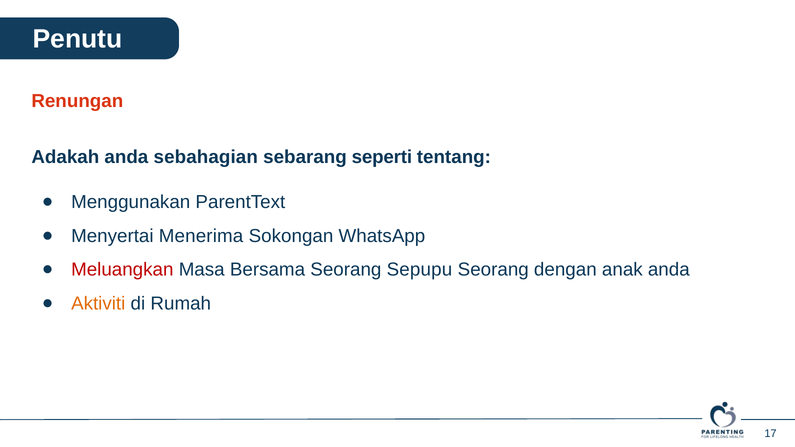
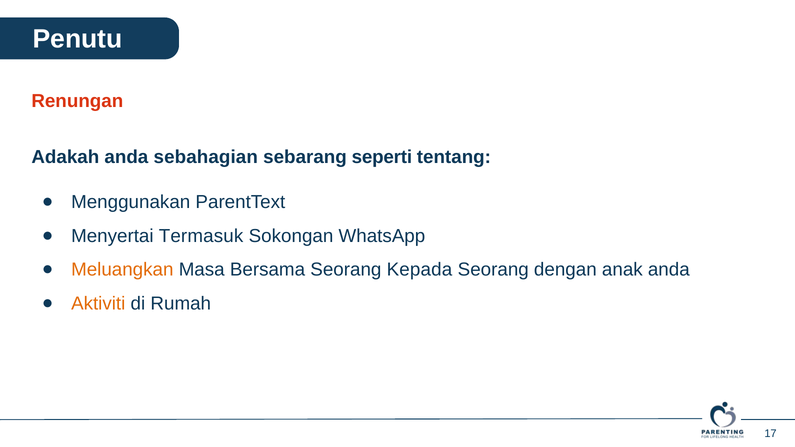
Menerima: Menerima -> Termasuk
Meluangkan colour: red -> orange
Sepupu: Sepupu -> Kepada
